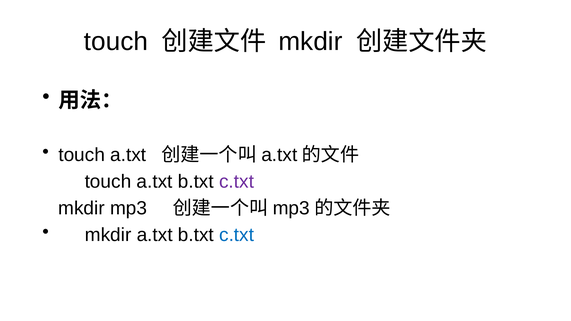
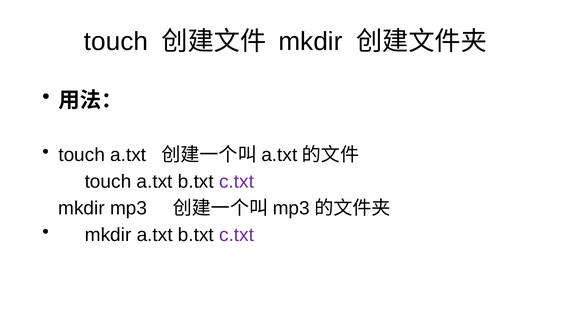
c.txt at (237, 235) colour: blue -> purple
